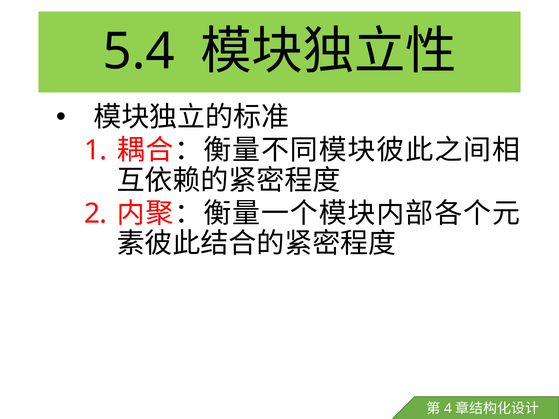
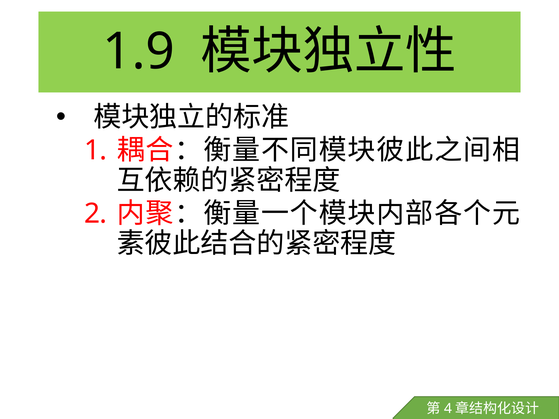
5.4: 5.4 -> 1.9
